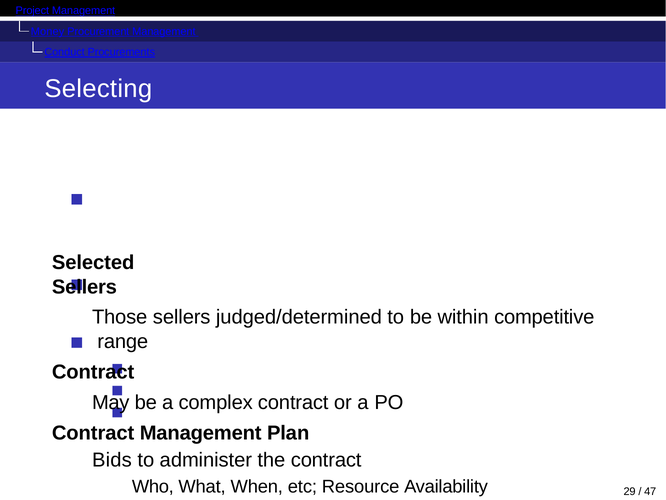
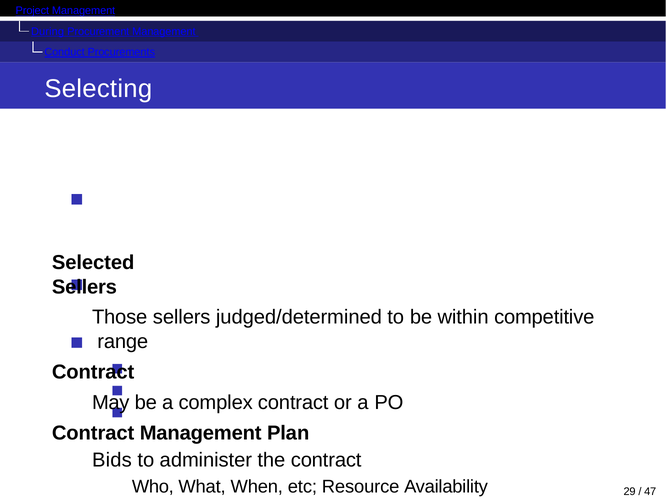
Money: Money -> During
